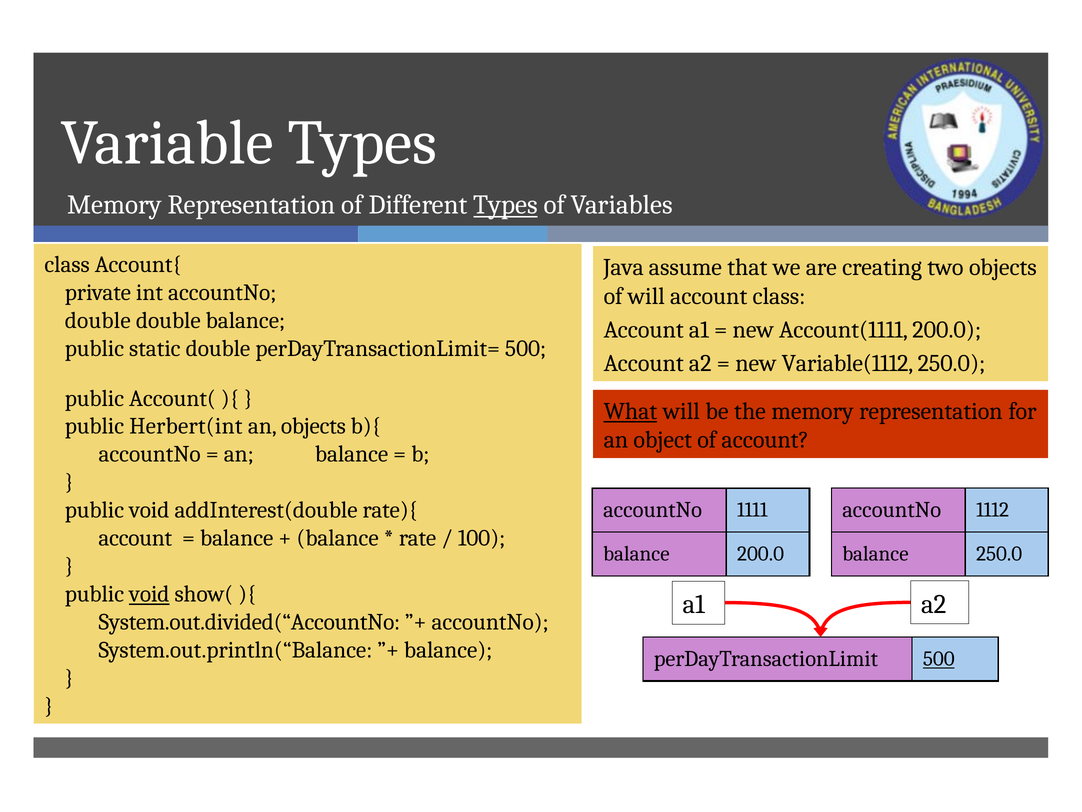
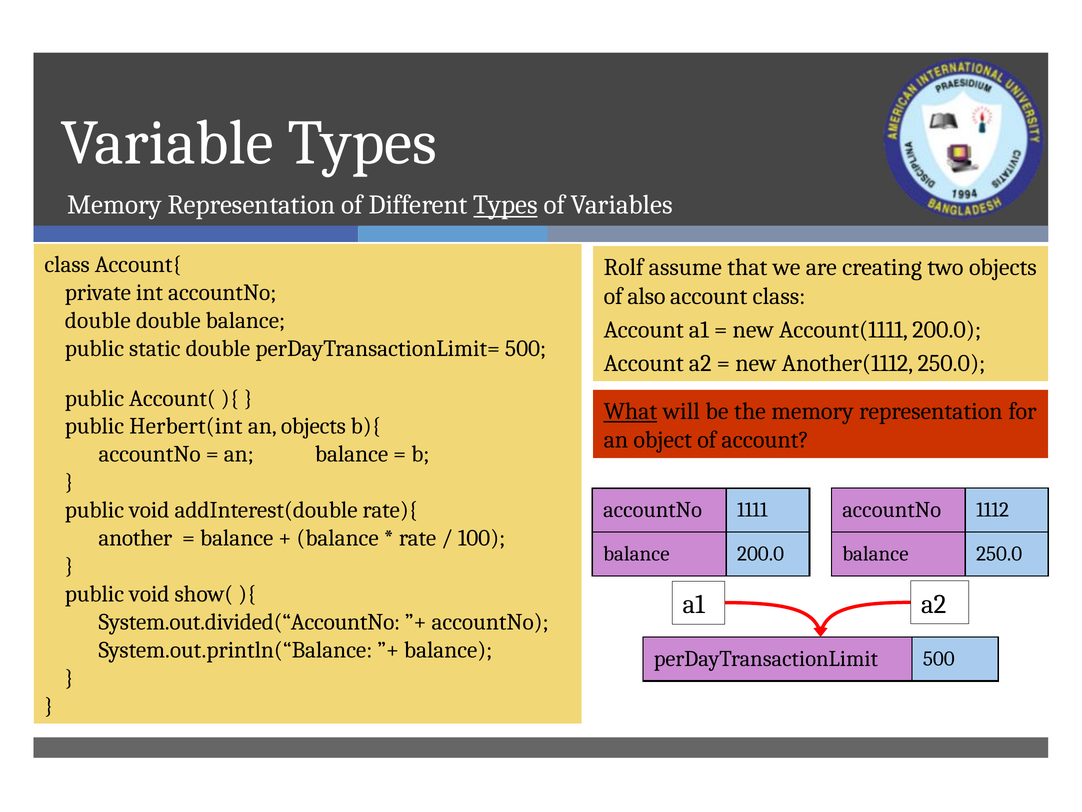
Java: Java -> Rolf
of will: will -> also
Variable(1112: Variable(1112 -> Another(1112
account at (135, 538): account -> another
void at (149, 594) underline: present -> none
500 at (939, 658) underline: present -> none
